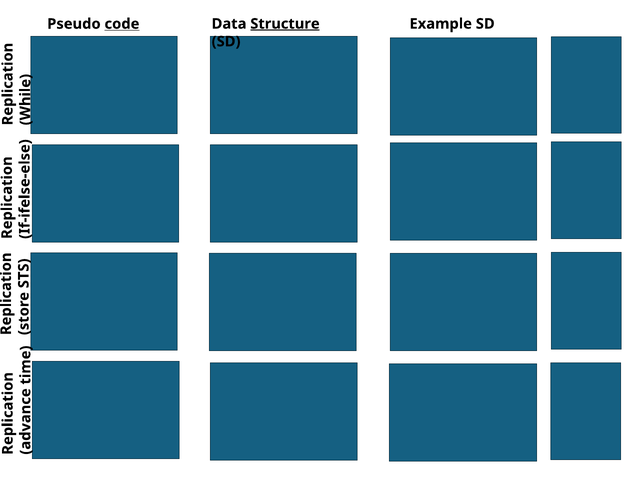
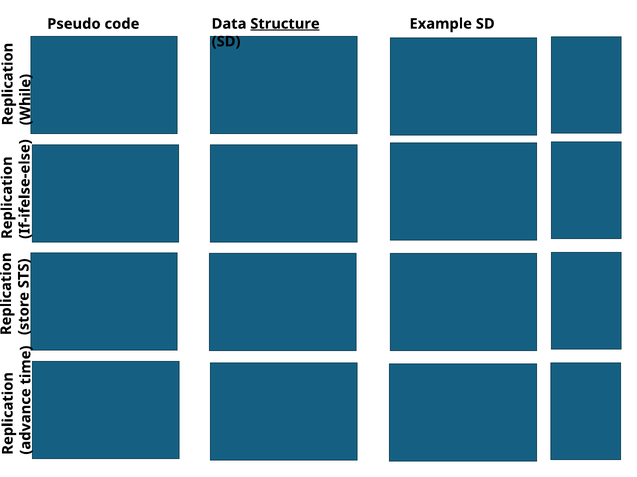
code underline: present -> none
